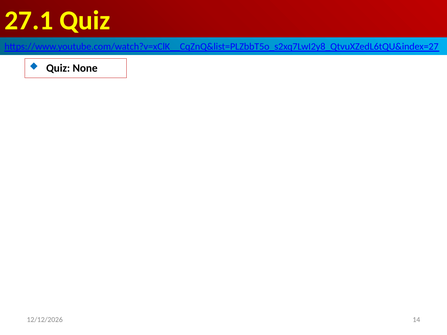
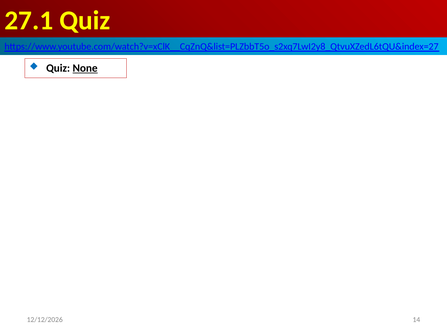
None underline: none -> present
